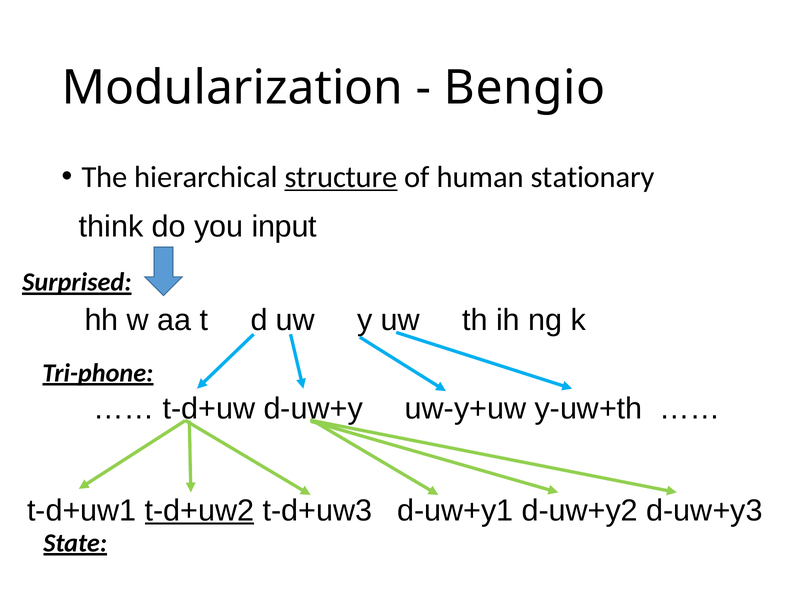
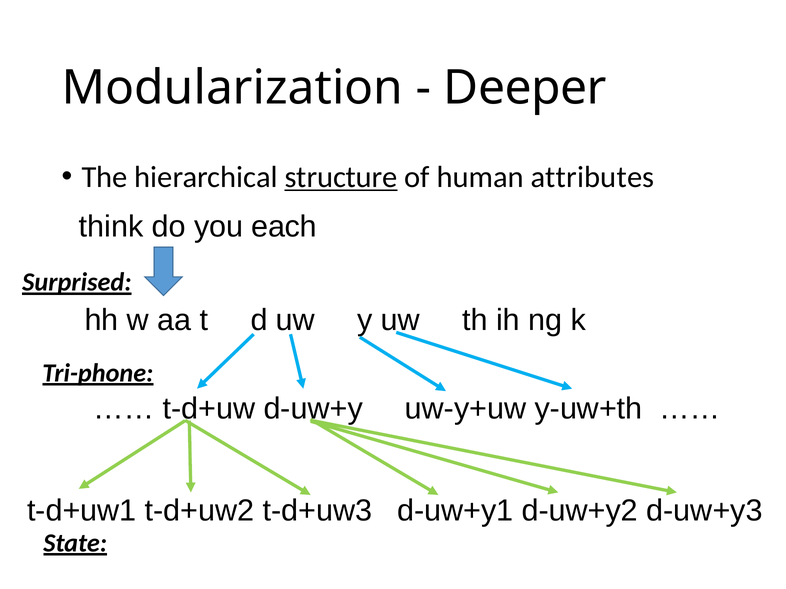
Bengio: Bengio -> Deeper
stationary: stationary -> attributes
input: input -> each
t-d+uw2 underline: present -> none
